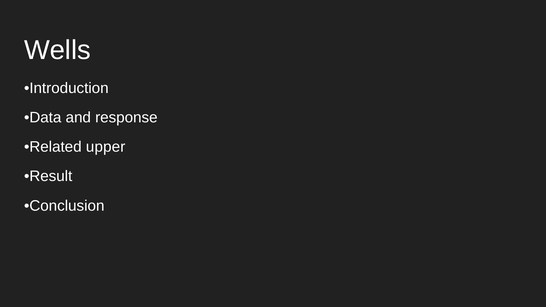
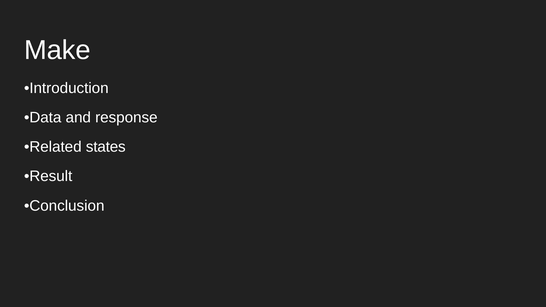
Wells: Wells -> Make
upper: upper -> states
